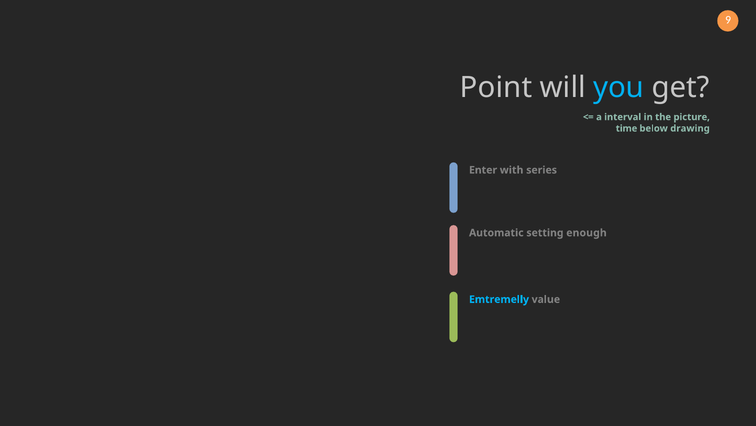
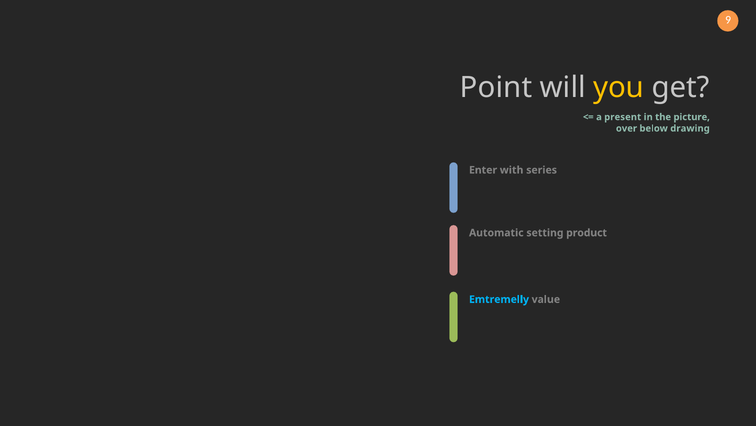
you colour: light blue -> yellow
interval: interval -> present
time at (627, 128): time -> over
setting enough: enough -> product
